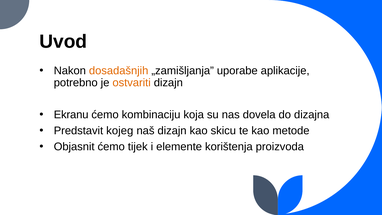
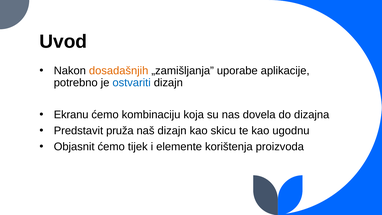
ostvariti colour: orange -> blue
kojeg: kojeg -> pruža
metode: metode -> ugodnu
